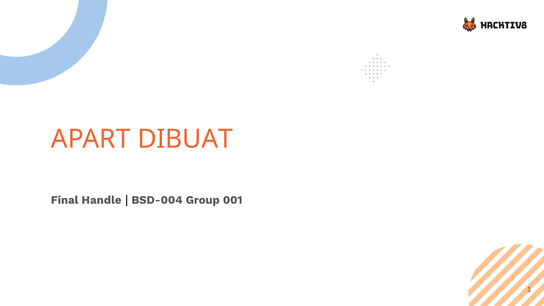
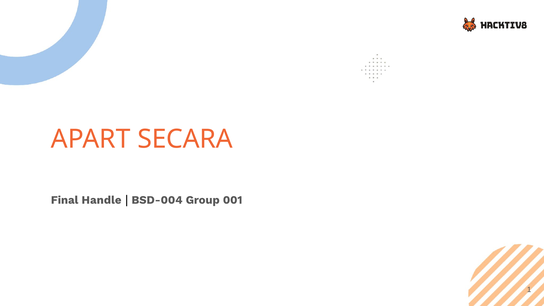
DIBUAT: DIBUAT -> SECARA
